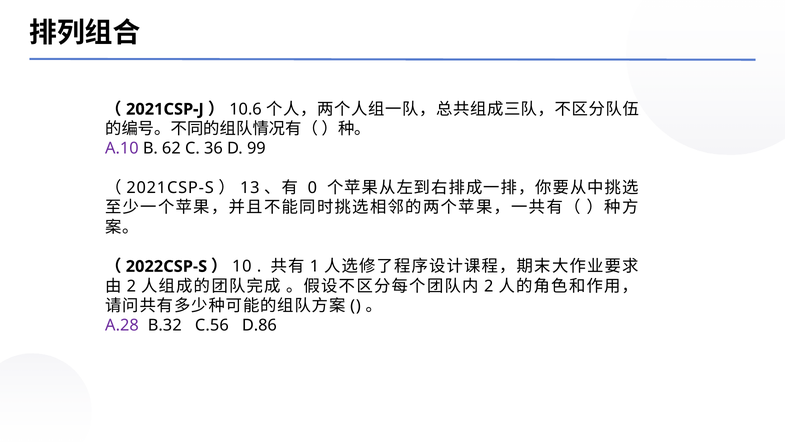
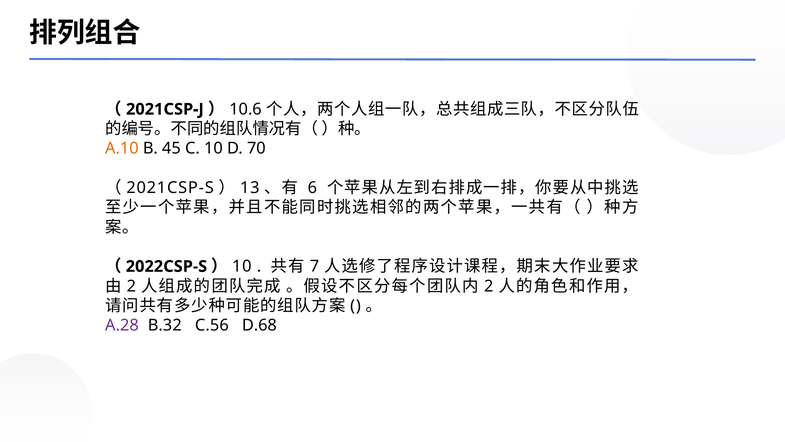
A.10 colour: purple -> orange
62: 62 -> 45
C 36: 36 -> 10
99: 99 -> 70
0: 0 -> 6
1: 1 -> 7
D.86: D.86 -> D.68
